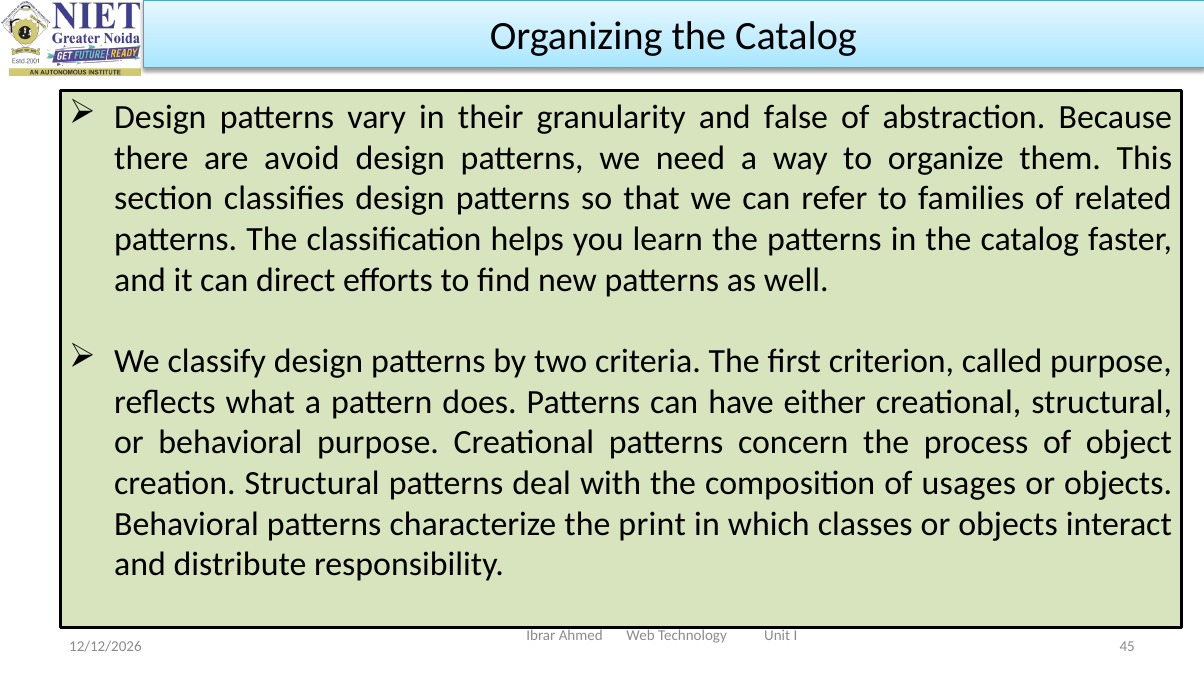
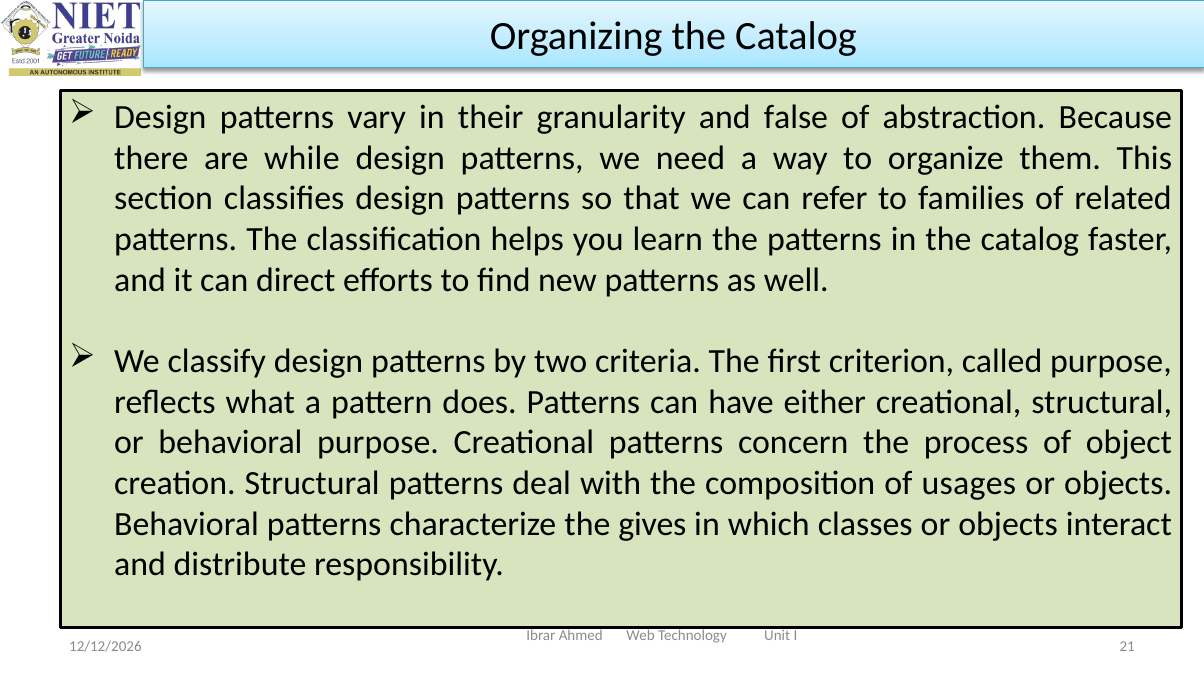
avoid: avoid -> while
print: print -> gives
45: 45 -> 21
